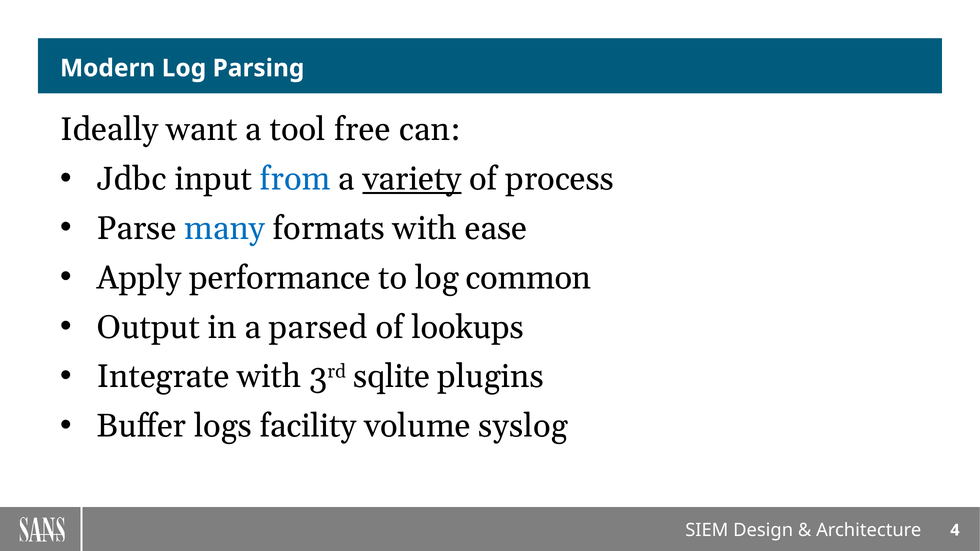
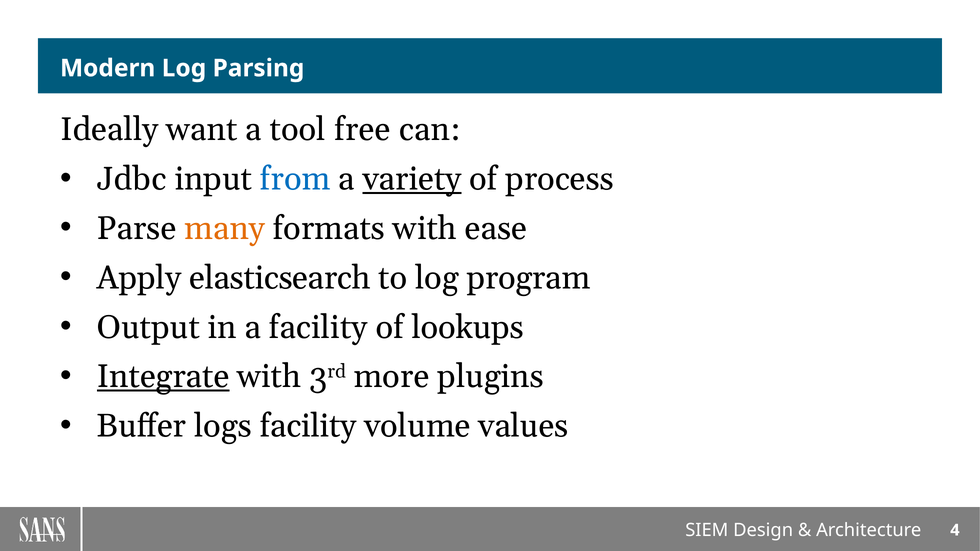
many colour: blue -> orange
performance: performance -> elasticsearch
common: common -> program
a parsed: parsed -> facility
Integrate underline: none -> present
sqlite: sqlite -> more
syslog: syslog -> values
